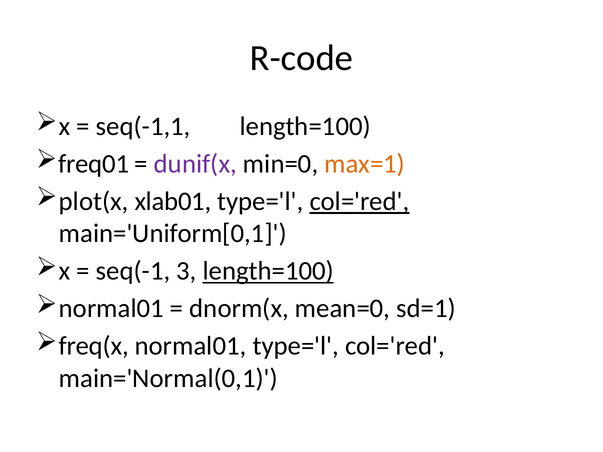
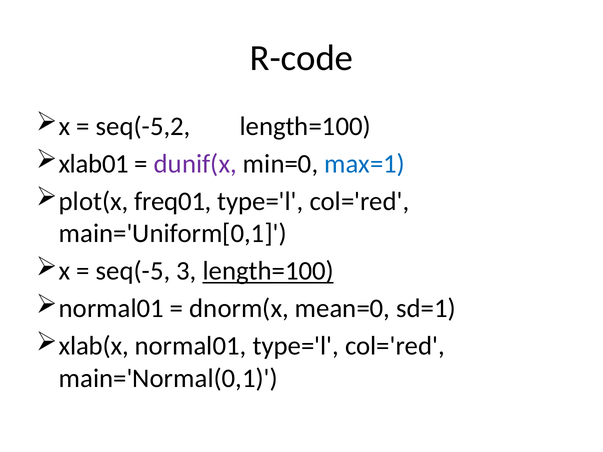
seq(-1,1: seq(-1,1 -> seq(-5,2
freq01: freq01 -> xlab01
max=1 colour: orange -> blue
xlab01: xlab01 -> freq01
col='red at (359, 202) underline: present -> none
seq(-1: seq(-1 -> seq(-5
freq(x: freq(x -> xlab(x
